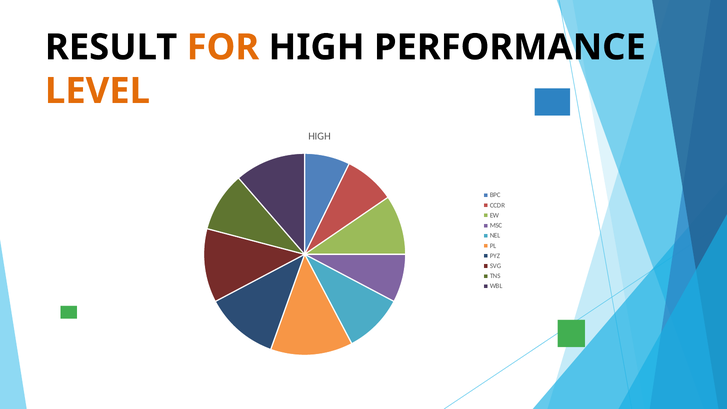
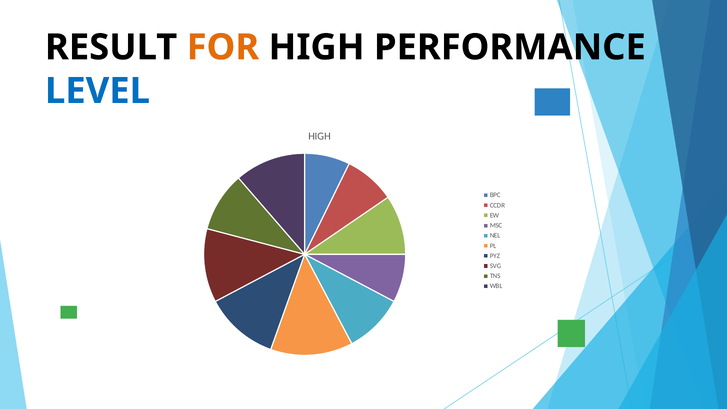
LEVEL colour: orange -> blue
